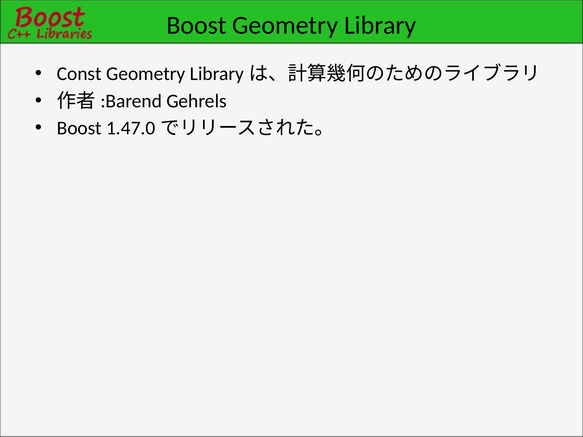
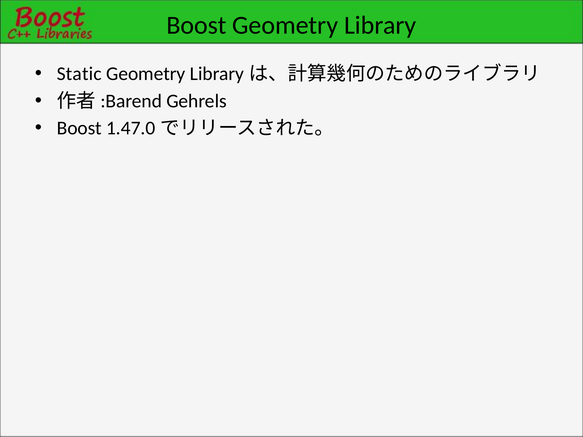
Const: Const -> Static
